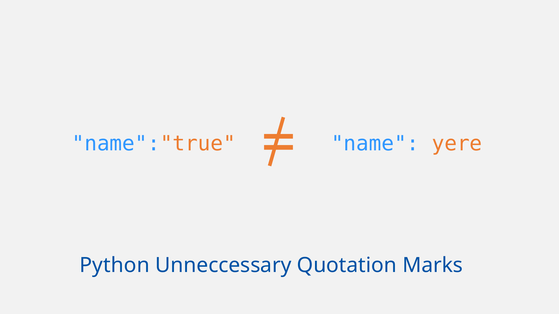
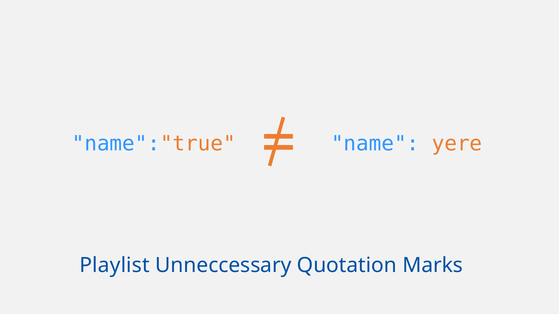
Python: Python -> Playlist
